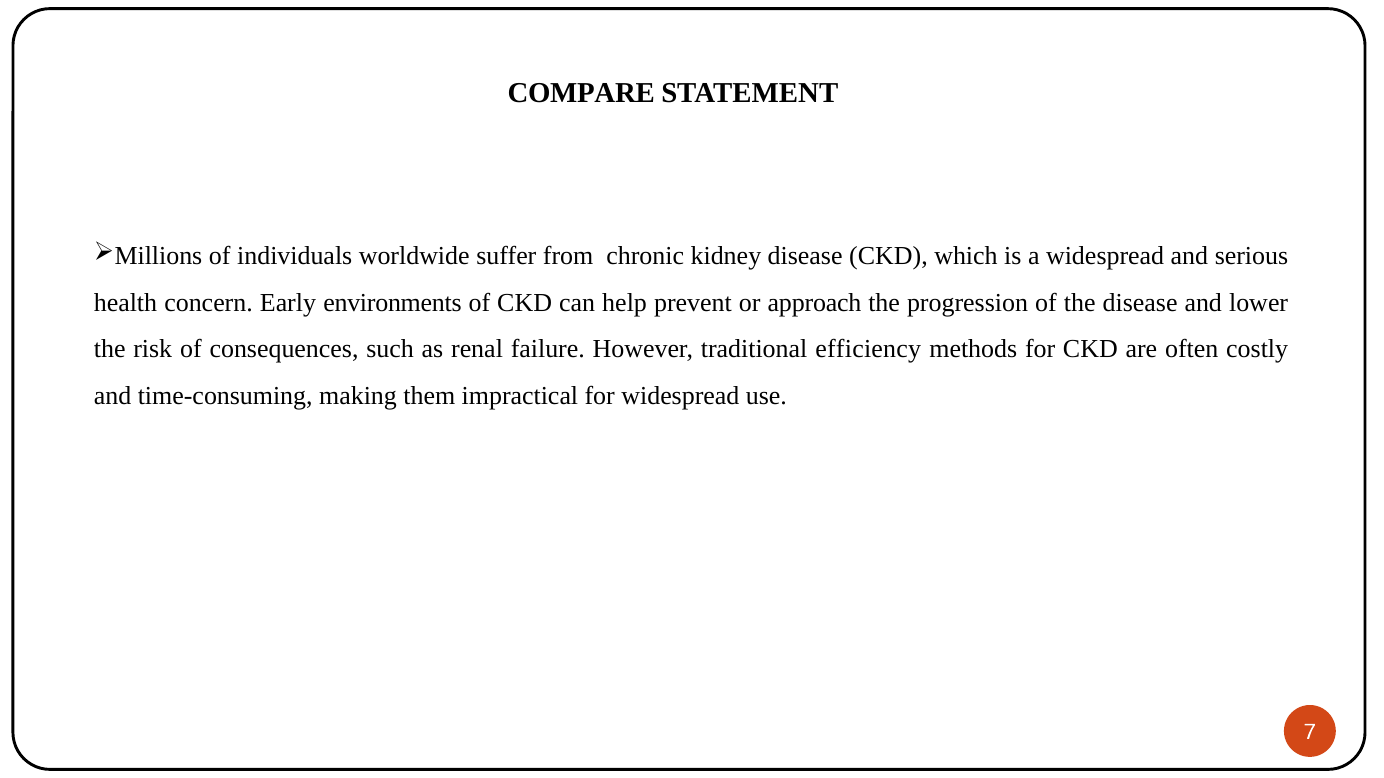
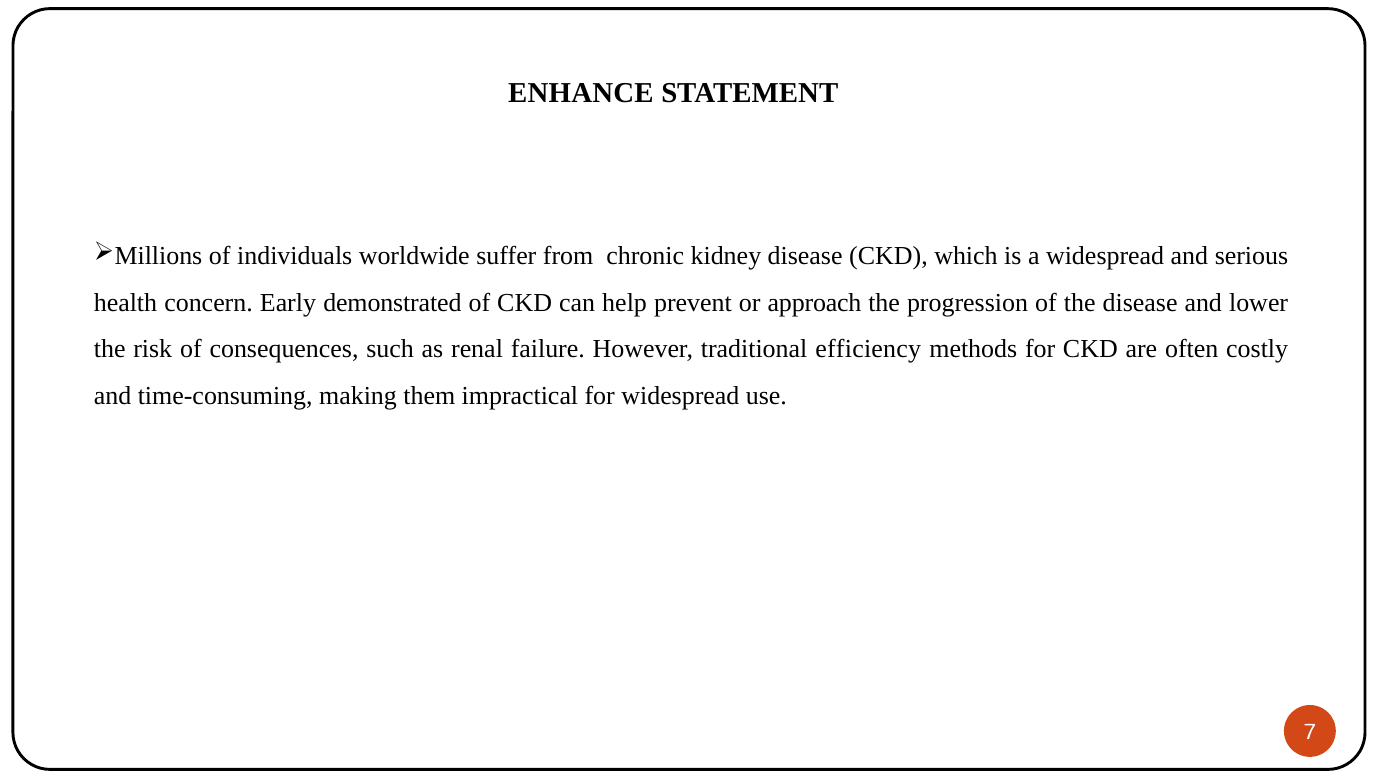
COMPARE: COMPARE -> ENHANCE
environments: environments -> demonstrated
